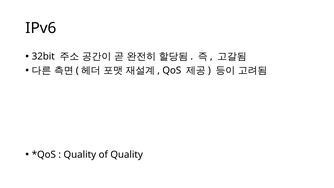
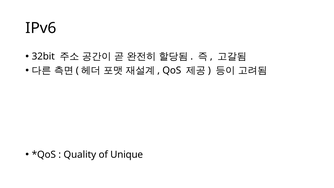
of Quality: Quality -> Unique
